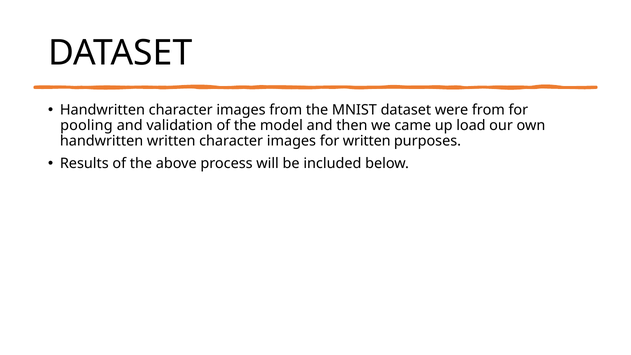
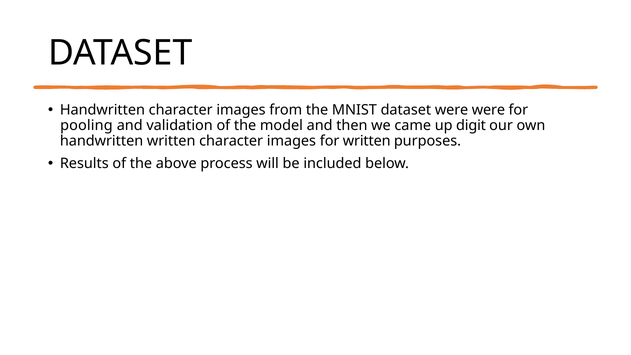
were from: from -> were
load: load -> digit
